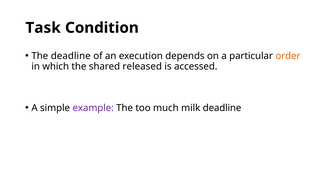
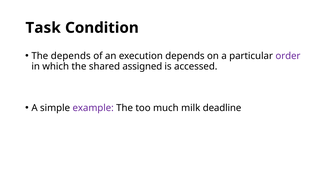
The deadline: deadline -> depends
order colour: orange -> purple
released: released -> assigned
